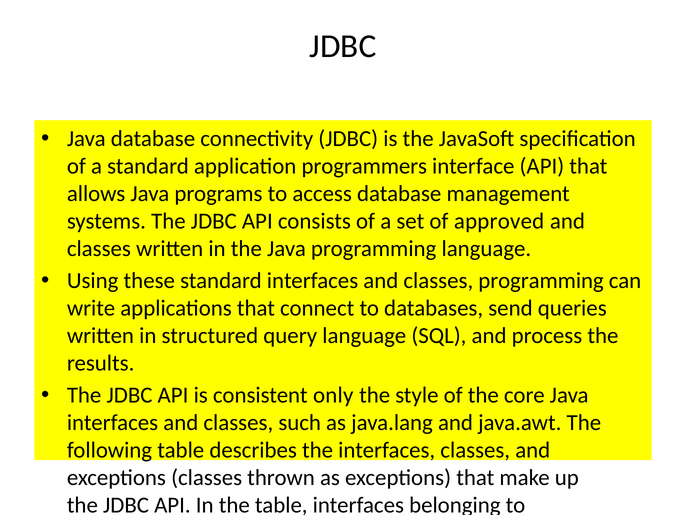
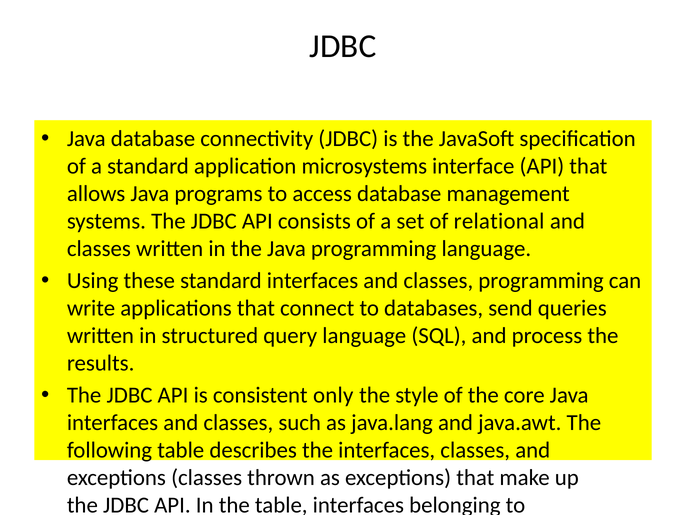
programmers: programmers -> microsystems
approved: approved -> relational
